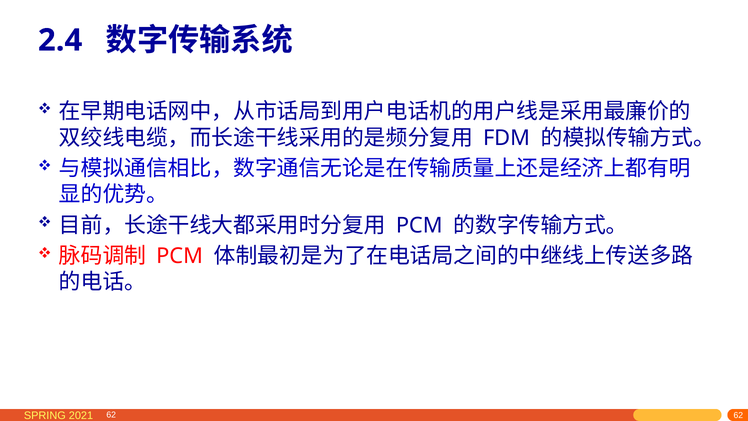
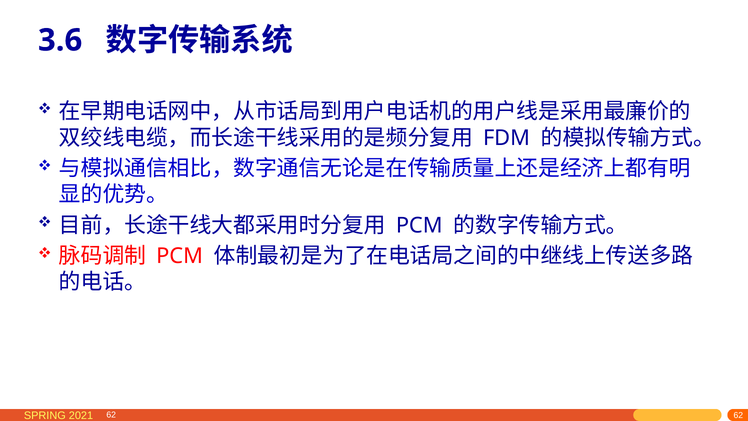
2.4: 2.4 -> 3.6
